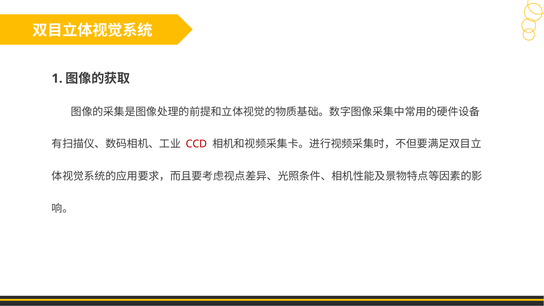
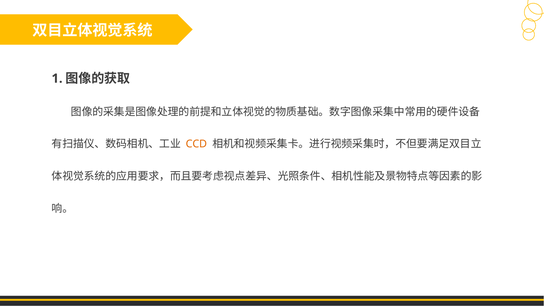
CCD colour: red -> orange
